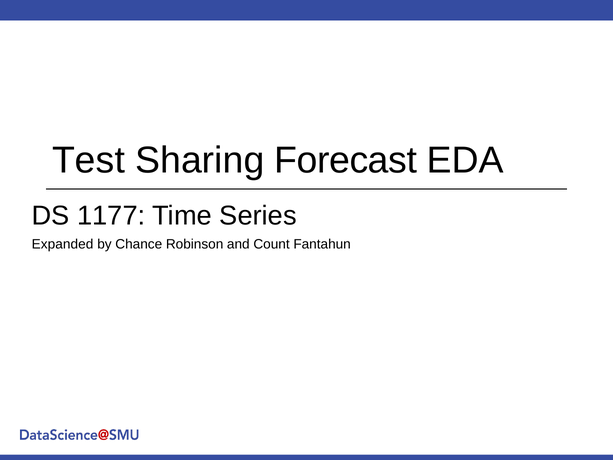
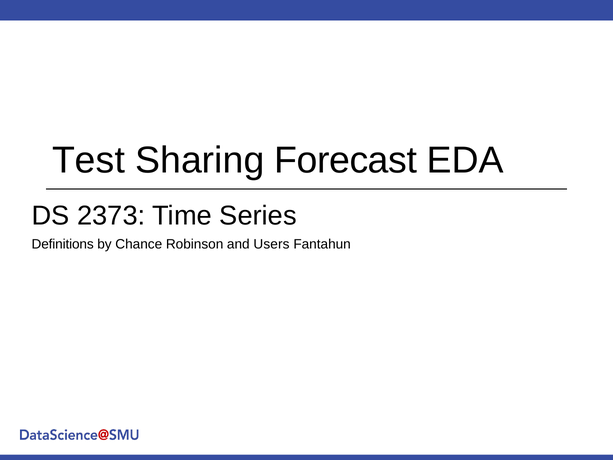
1177: 1177 -> 2373
Expanded: Expanded -> Definitions
Count: Count -> Users
